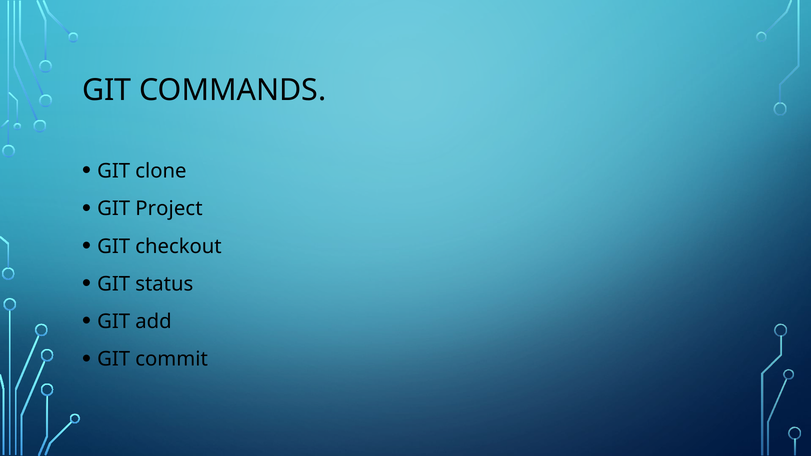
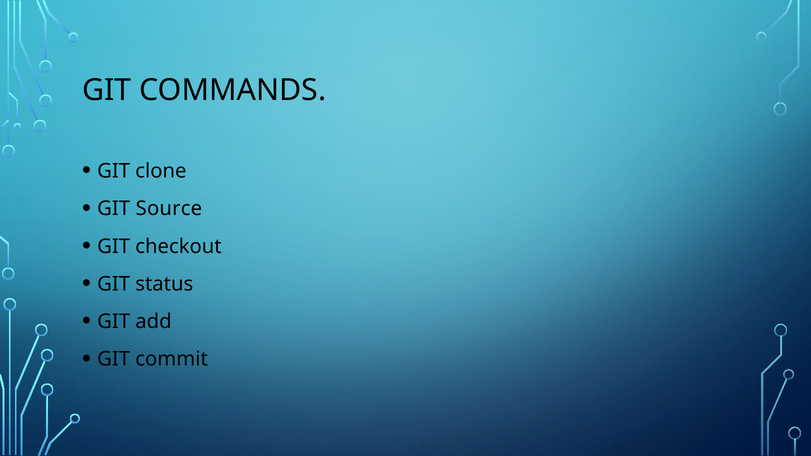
Project: Project -> Source
